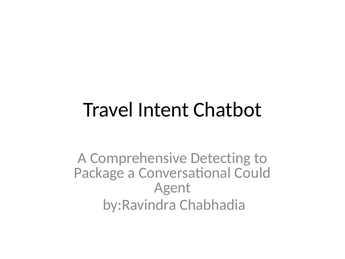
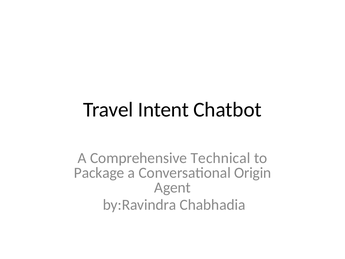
Detecting: Detecting -> Technical
Could: Could -> Origin
